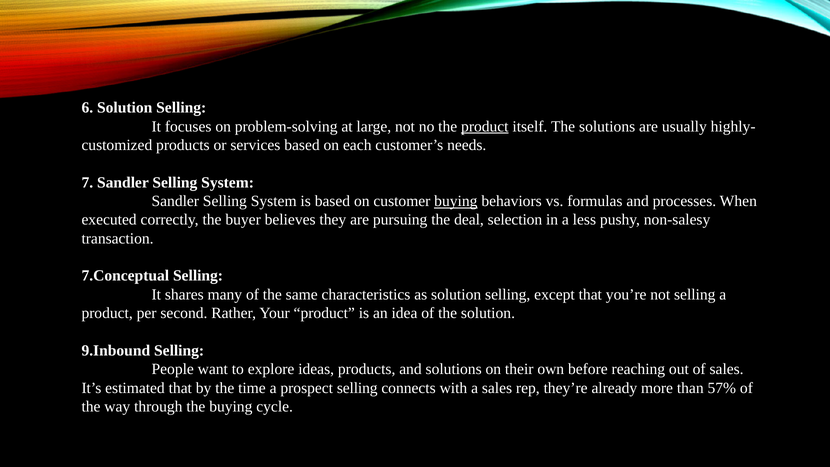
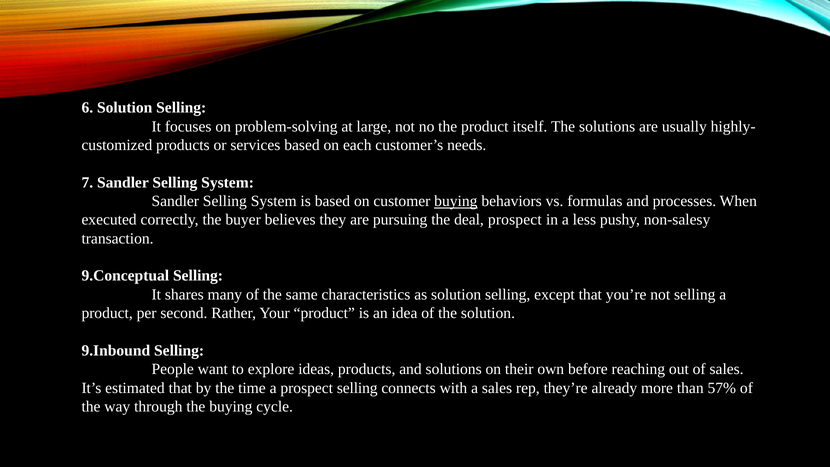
product at (485, 126) underline: present -> none
deal selection: selection -> prospect
7.Conceptual: 7.Conceptual -> 9.Conceptual
